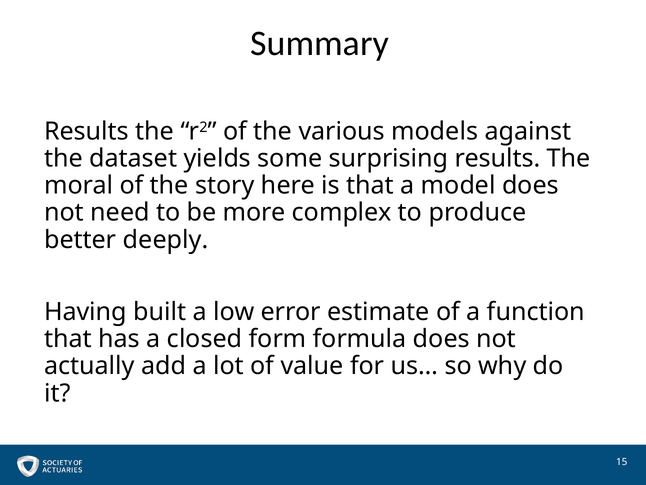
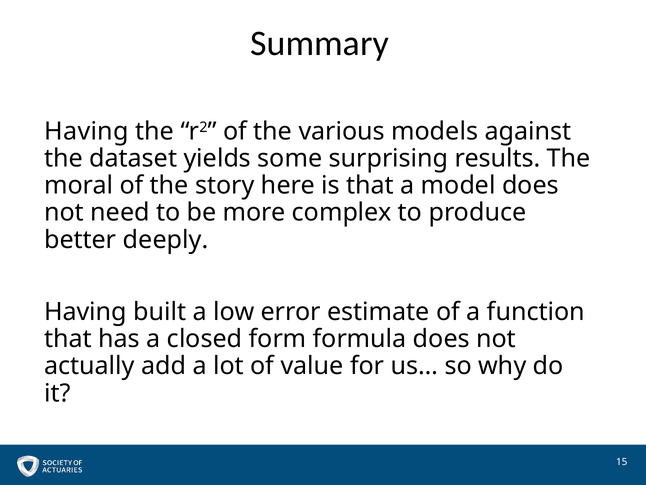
Results at (87, 131): Results -> Having
